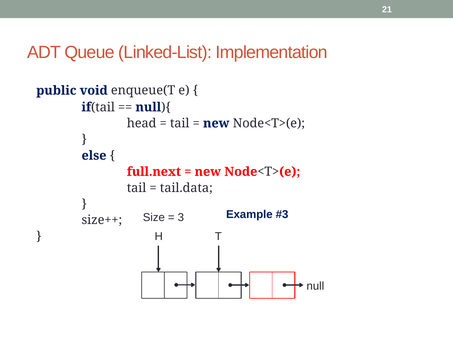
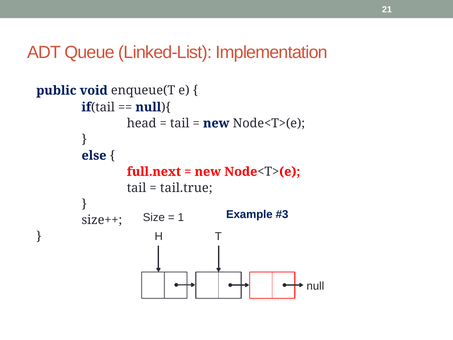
tail.data: tail.data -> tail.true
3: 3 -> 1
